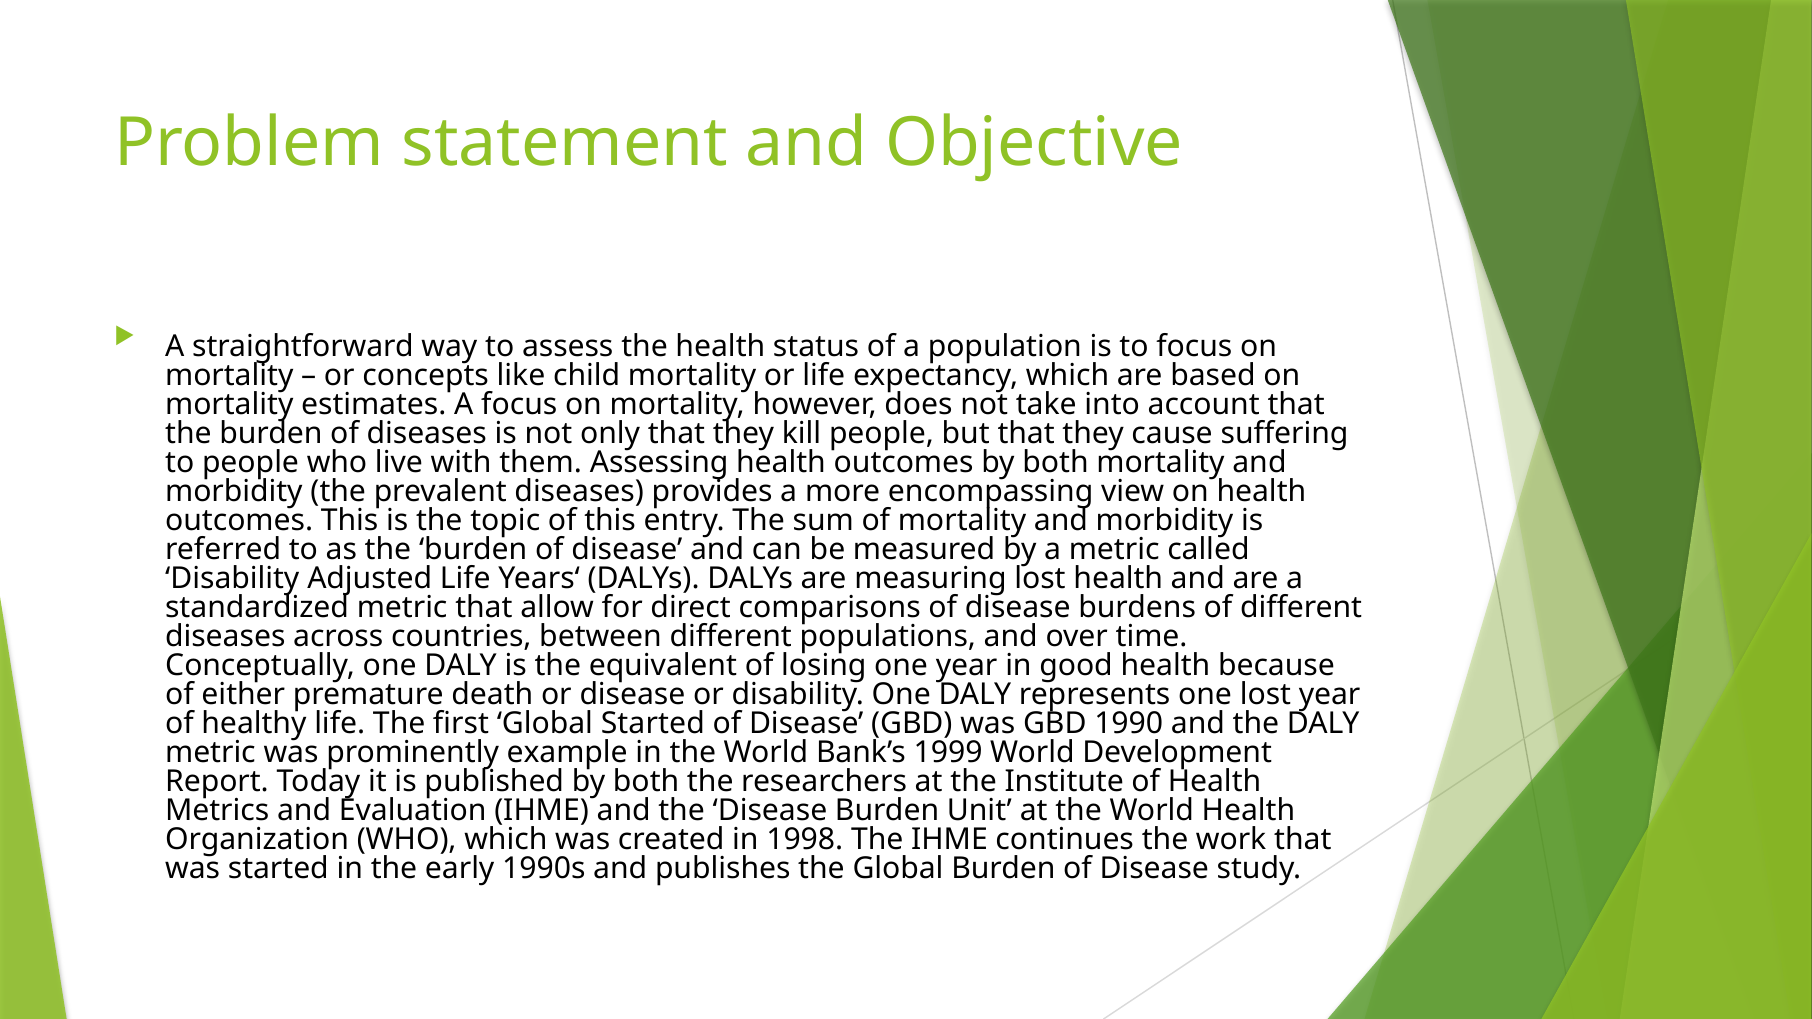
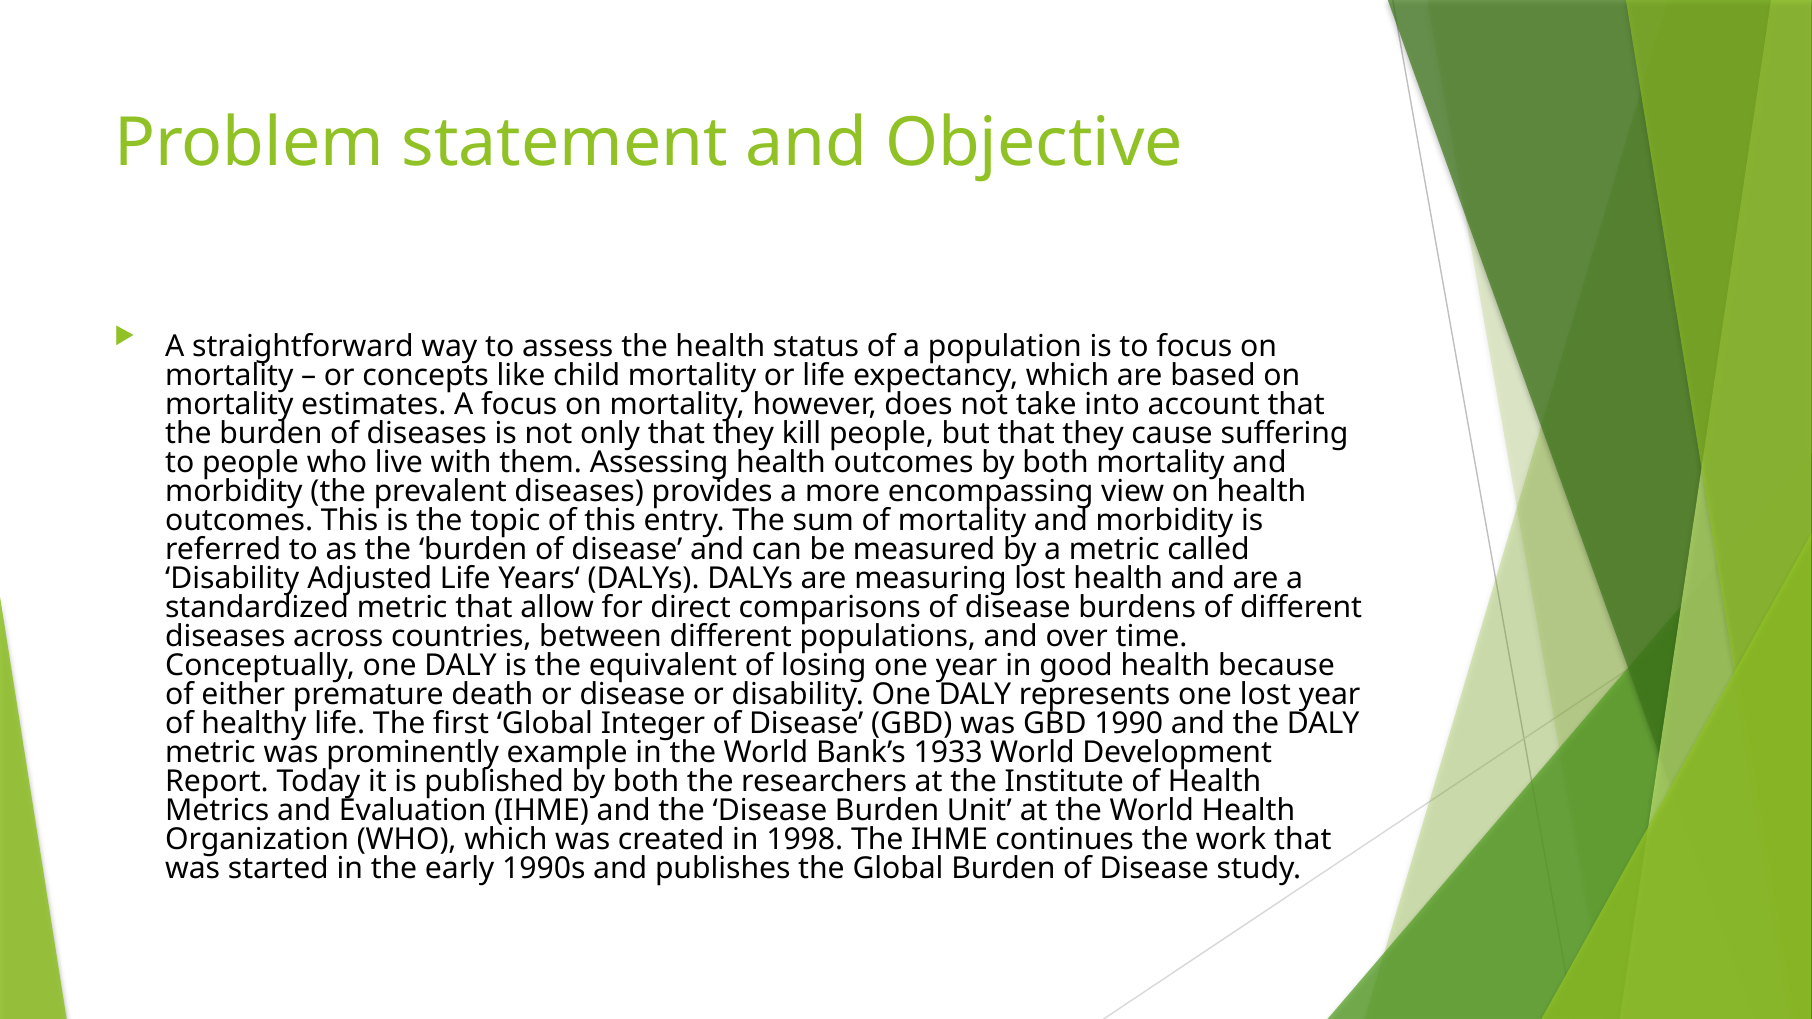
Global Started: Started -> Integer
1999: 1999 -> 1933
